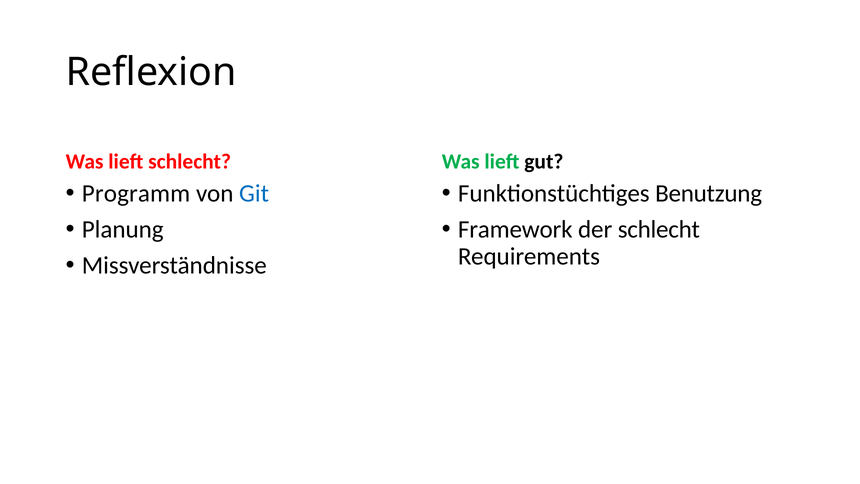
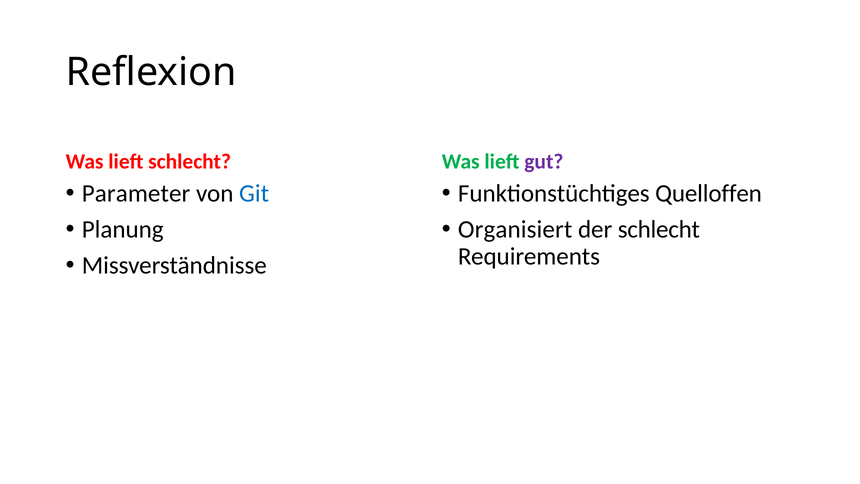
gut colour: black -> purple
Programm: Programm -> Parameter
Benutzung: Benutzung -> Quelloffen
Framework: Framework -> Organisiert
